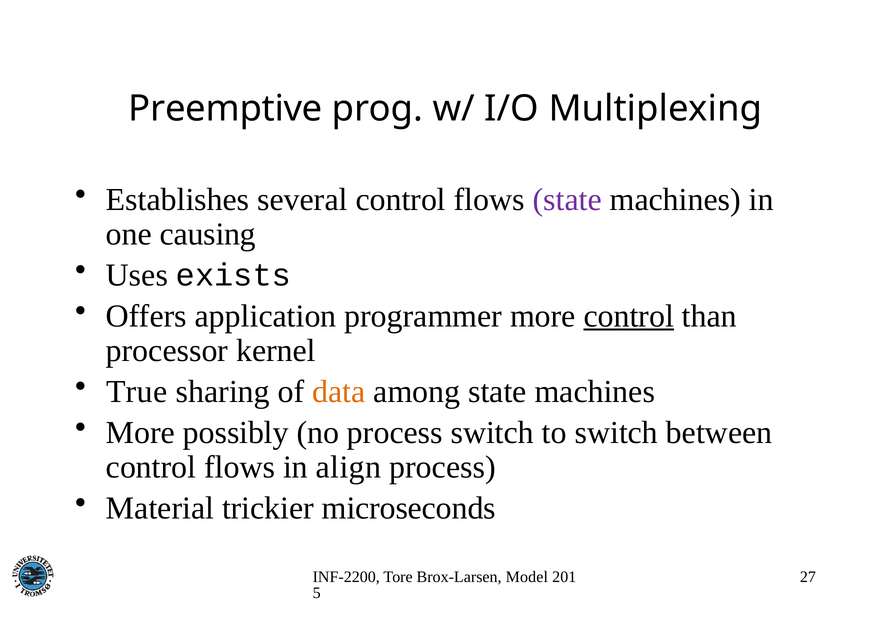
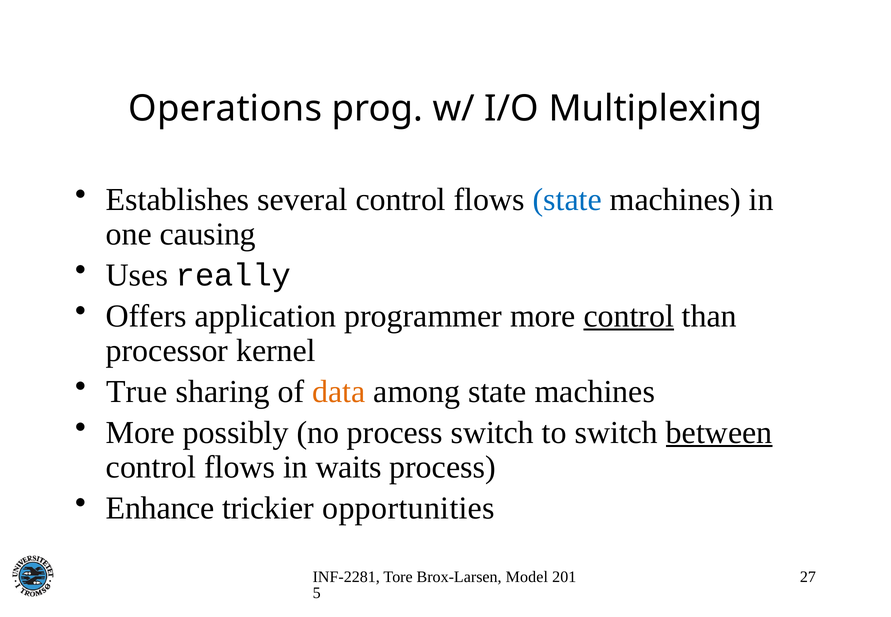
Preemptive: Preemptive -> Operations
state at (567, 199) colour: purple -> blue
exists: exists -> really
between underline: none -> present
align: align -> waits
Material: Material -> Enhance
microseconds: microseconds -> opportunities
INF-2200: INF-2200 -> INF-2281
